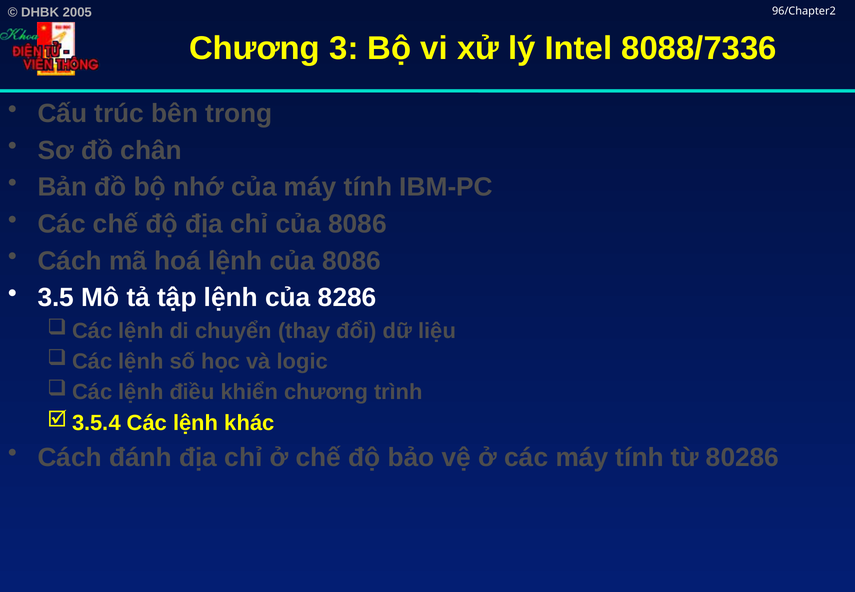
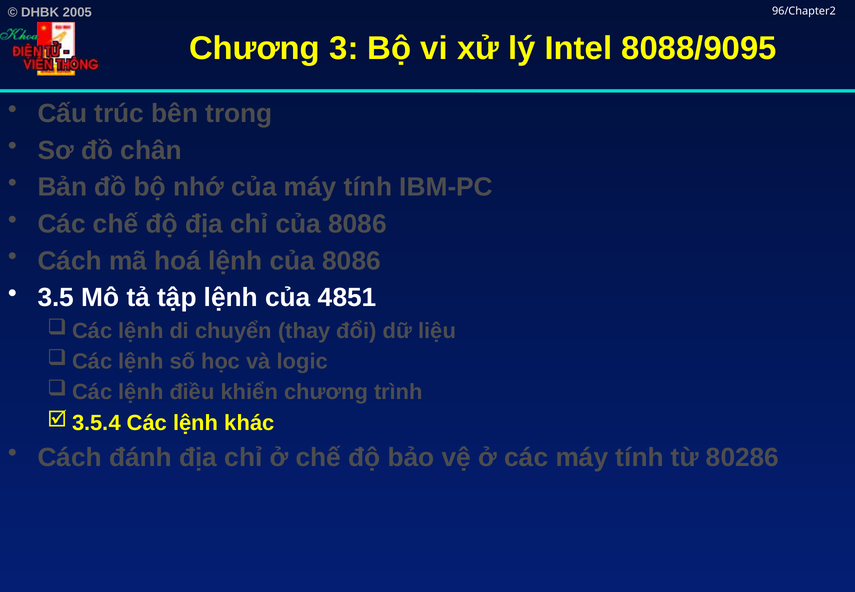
8088/7336: 8088/7336 -> 8088/9095
8286: 8286 -> 4851
